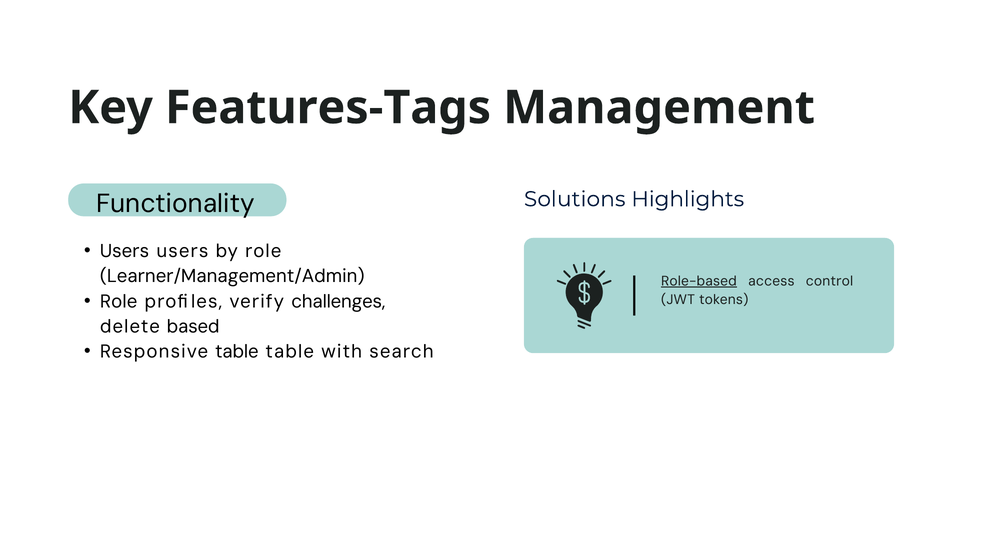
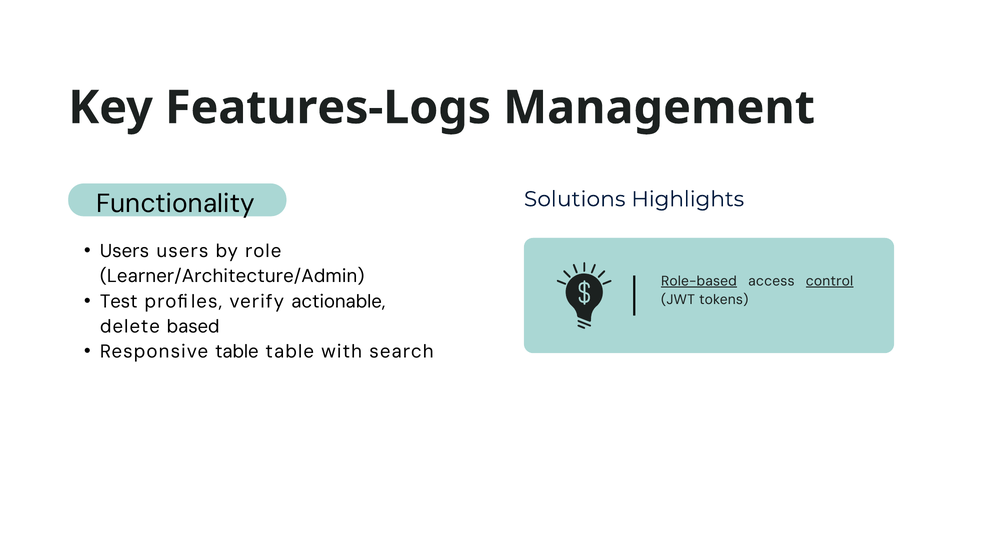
Features-Tags: Features-Tags -> Features-Logs
Learner/Management/Admin: Learner/Management/Admin -> Learner/Architecture/Admin
control underline: none -> present
Role at (119, 302): Role -> Test
challenges: challenges -> actionable
